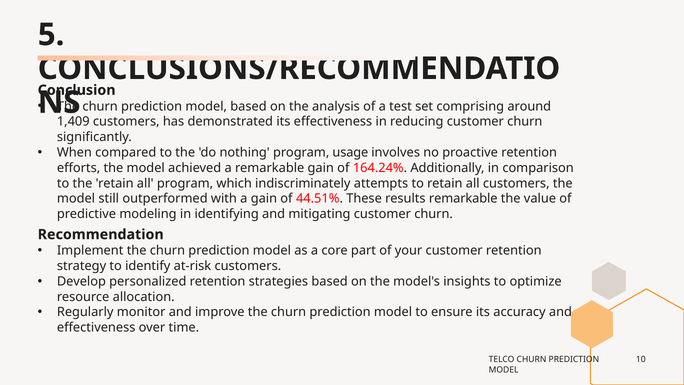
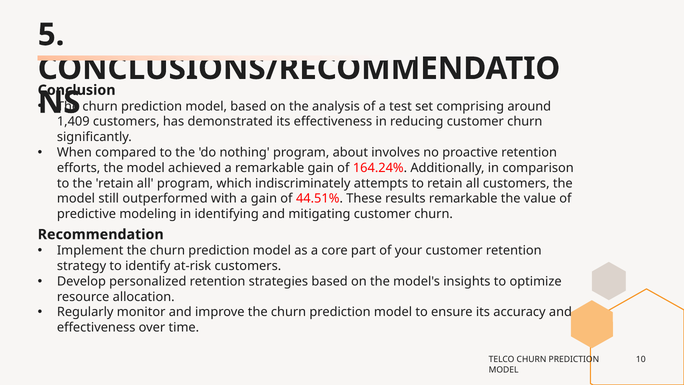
usage: usage -> about
